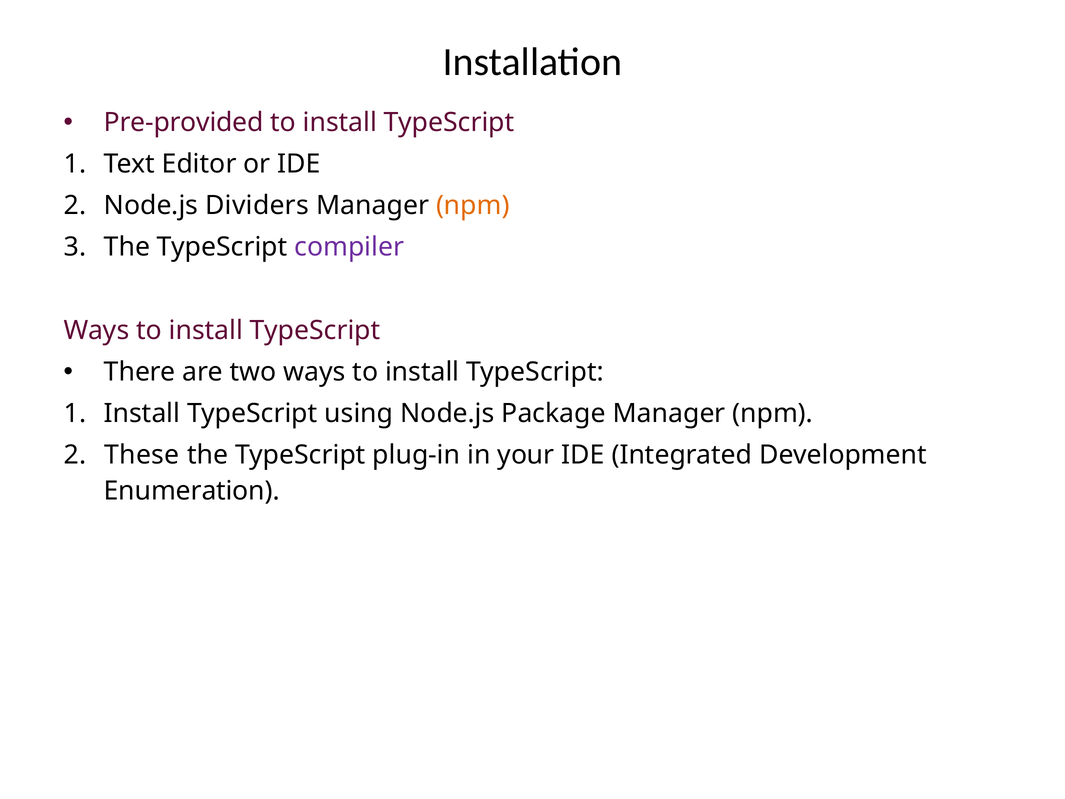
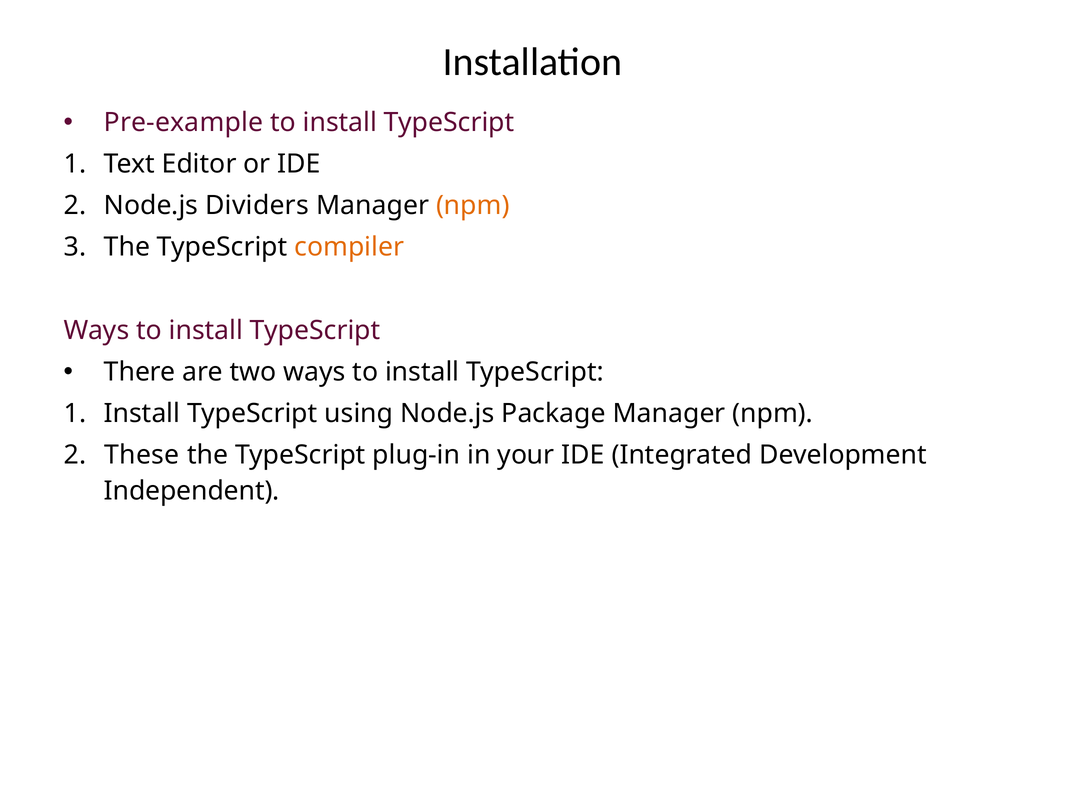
Pre-provided: Pre-provided -> Pre-example
compiler colour: purple -> orange
Enumeration: Enumeration -> Independent
